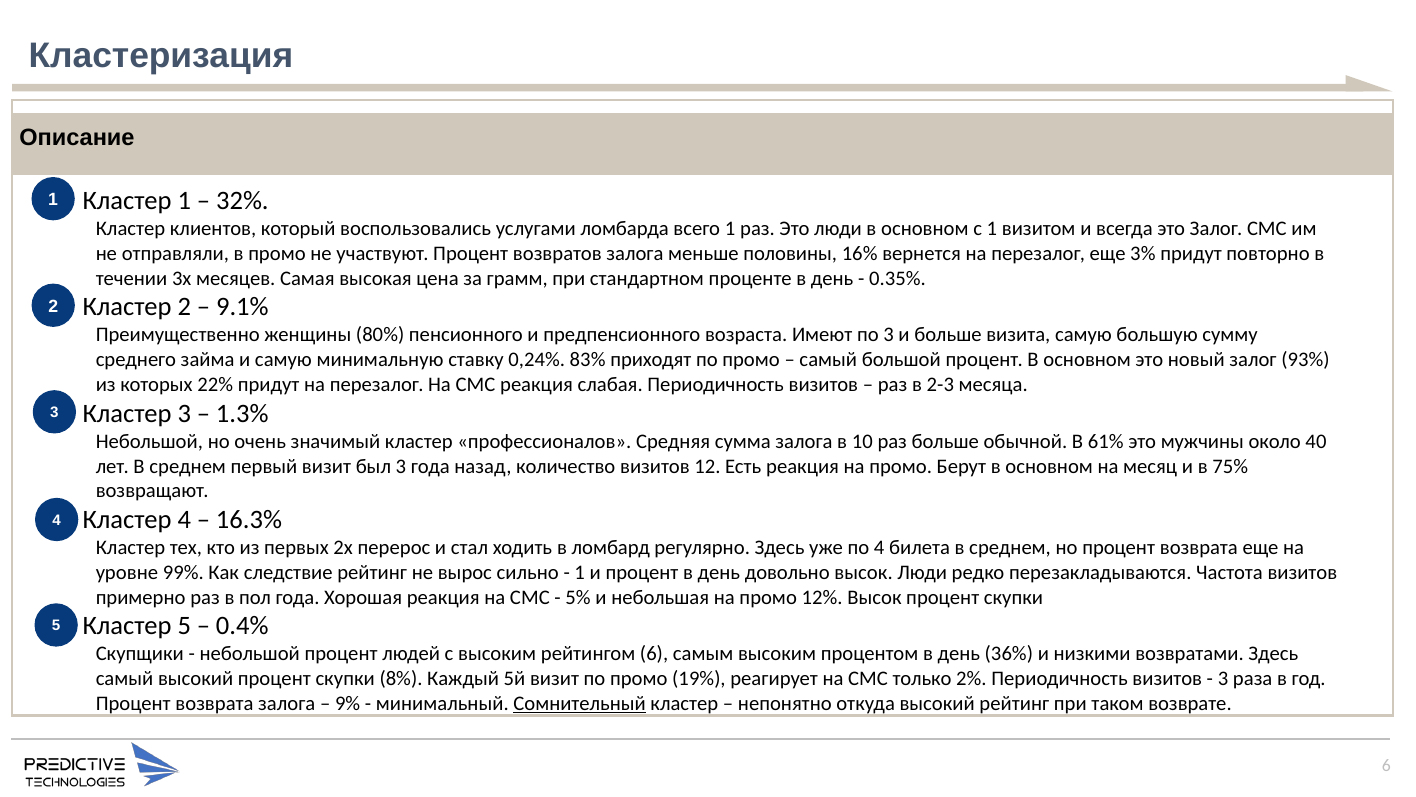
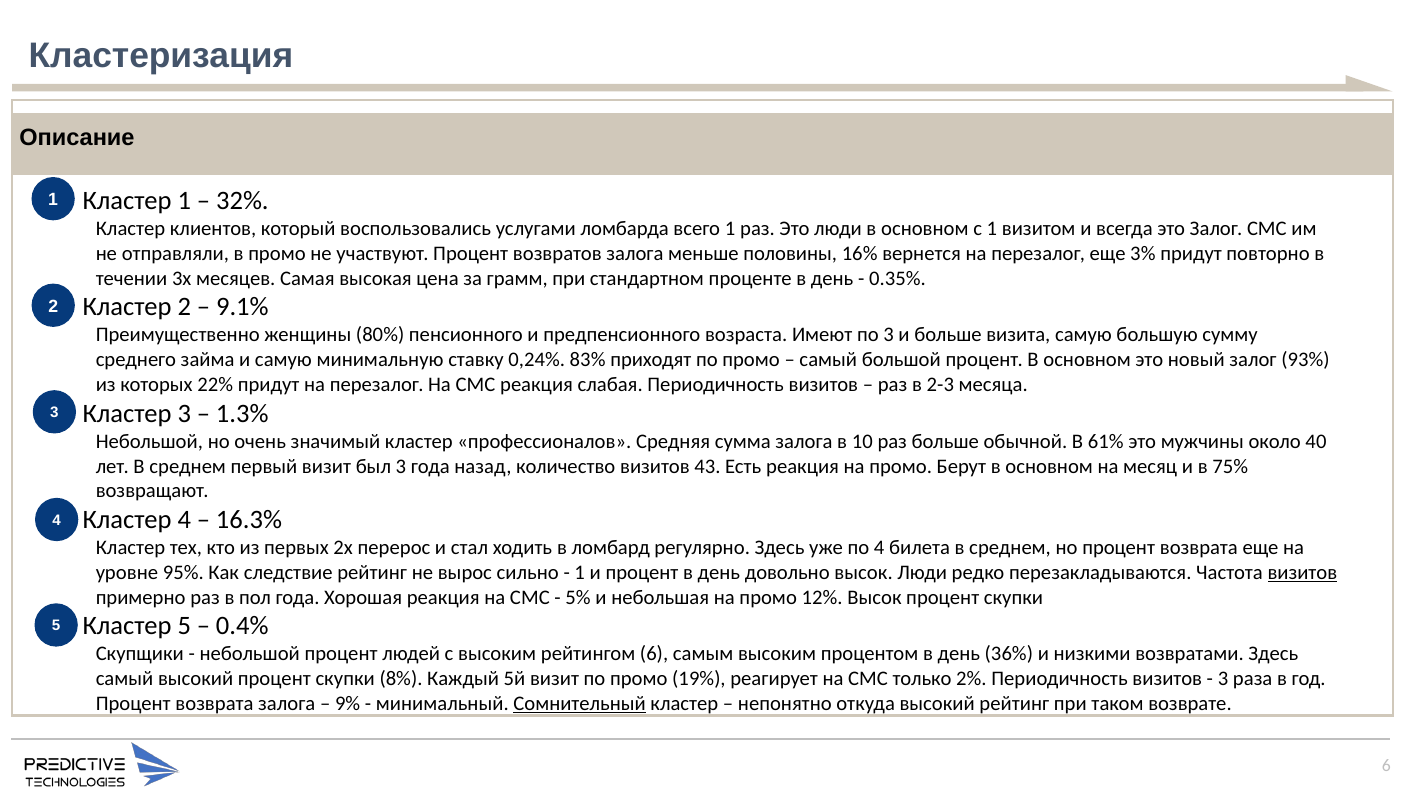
12: 12 -> 43
99%: 99% -> 95%
визитов at (1302, 572) underline: none -> present
